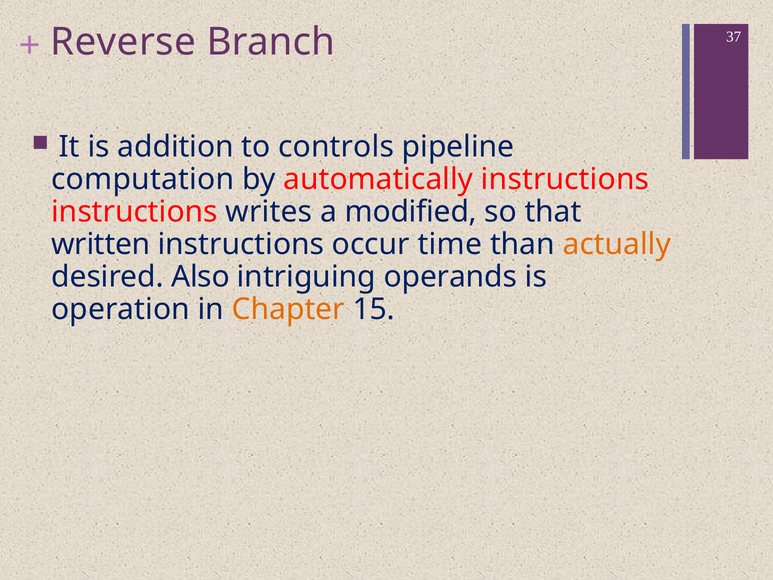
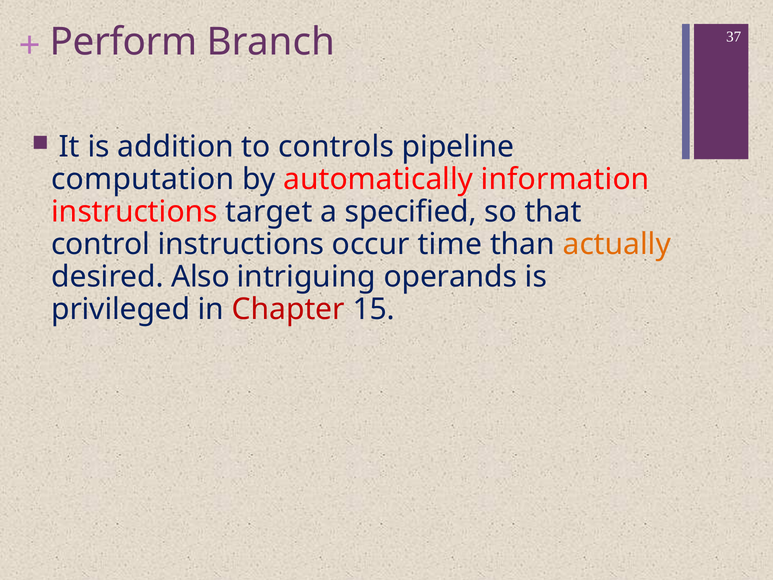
Reverse: Reverse -> Perform
automatically instructions: instructions -> information
writes: writes -> target
modified: modified -> specified
written: written -> control
operation: operation -> privileged
Chapter colour: orange -> red
